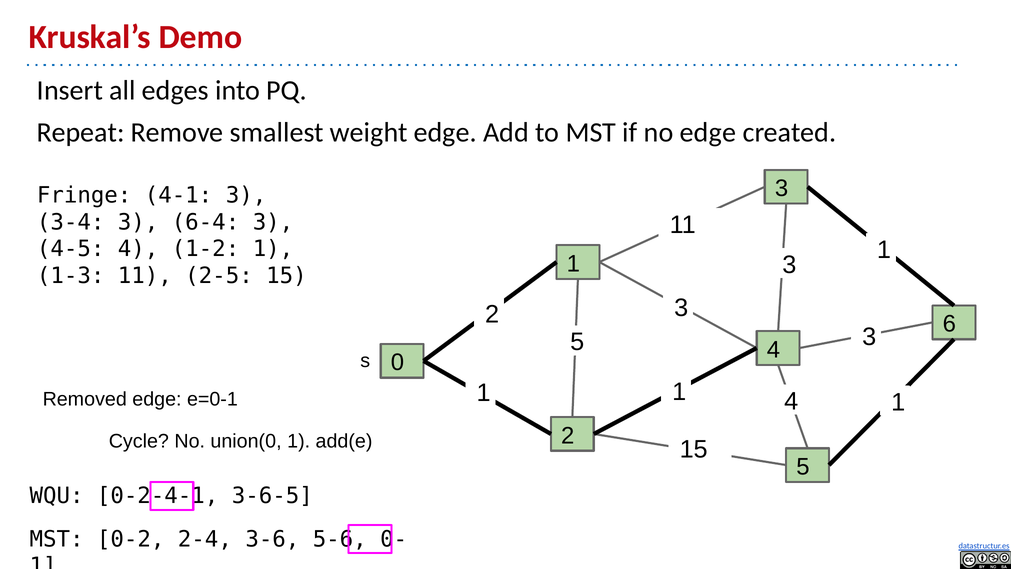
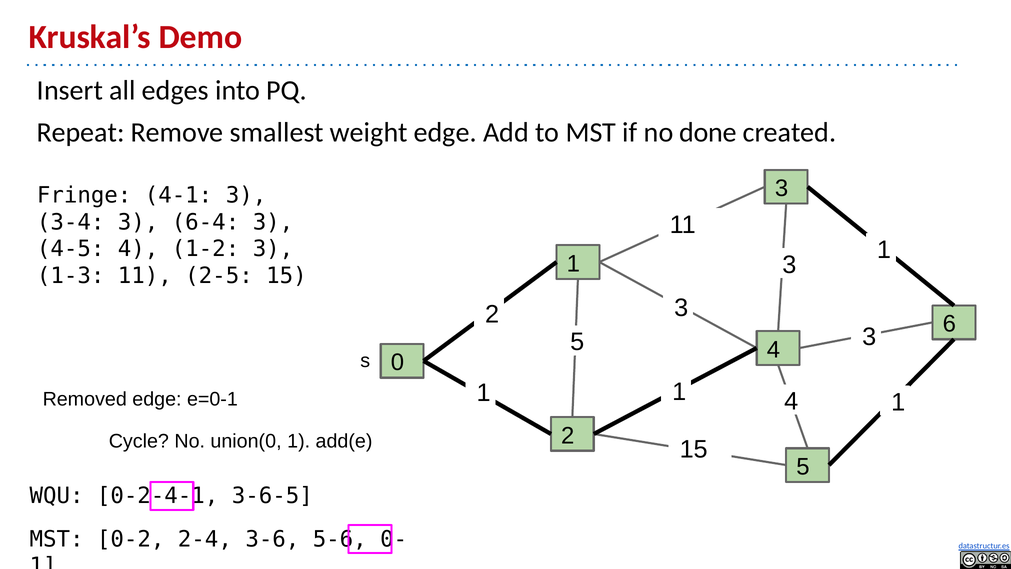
no edge: edge -> done
1-2 1: 1 -> 3
